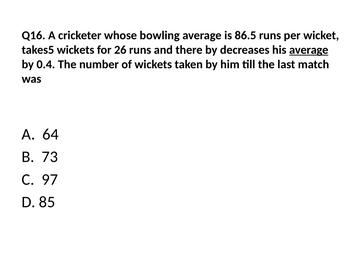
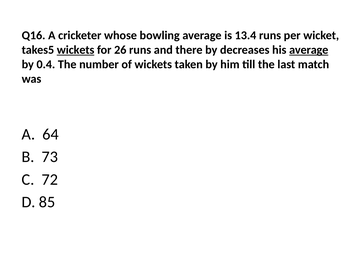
86.5: 86.5 -> 13.4
wickets at (76, 50) underline: none -> present
97: 97 -> 72
